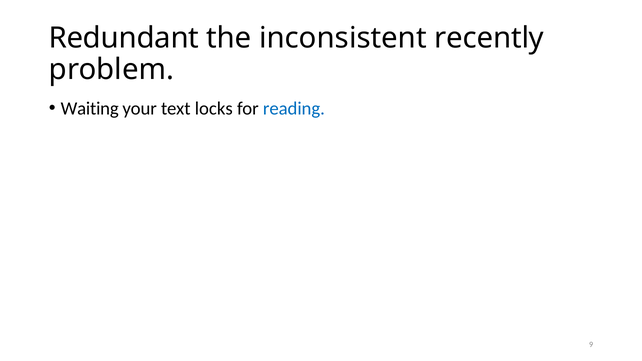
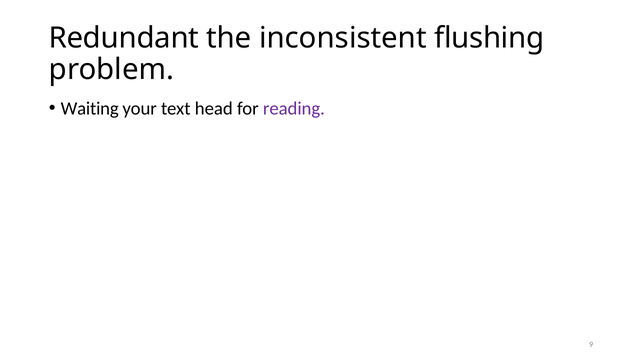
recently: recently -> flushing
locks: locks -> head
reading colour: blue -> purple
